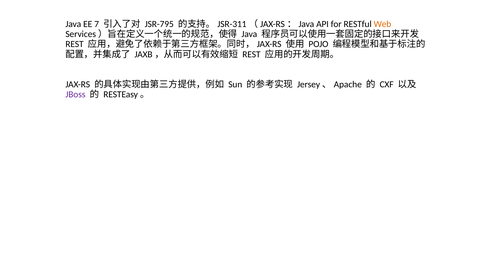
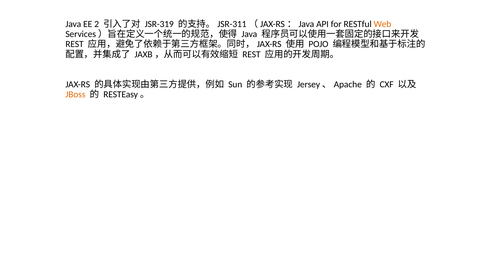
7: 7 -> 2
JSR-795: JSR-795 -> JSR-319
JBoss colour: purple -> orange
